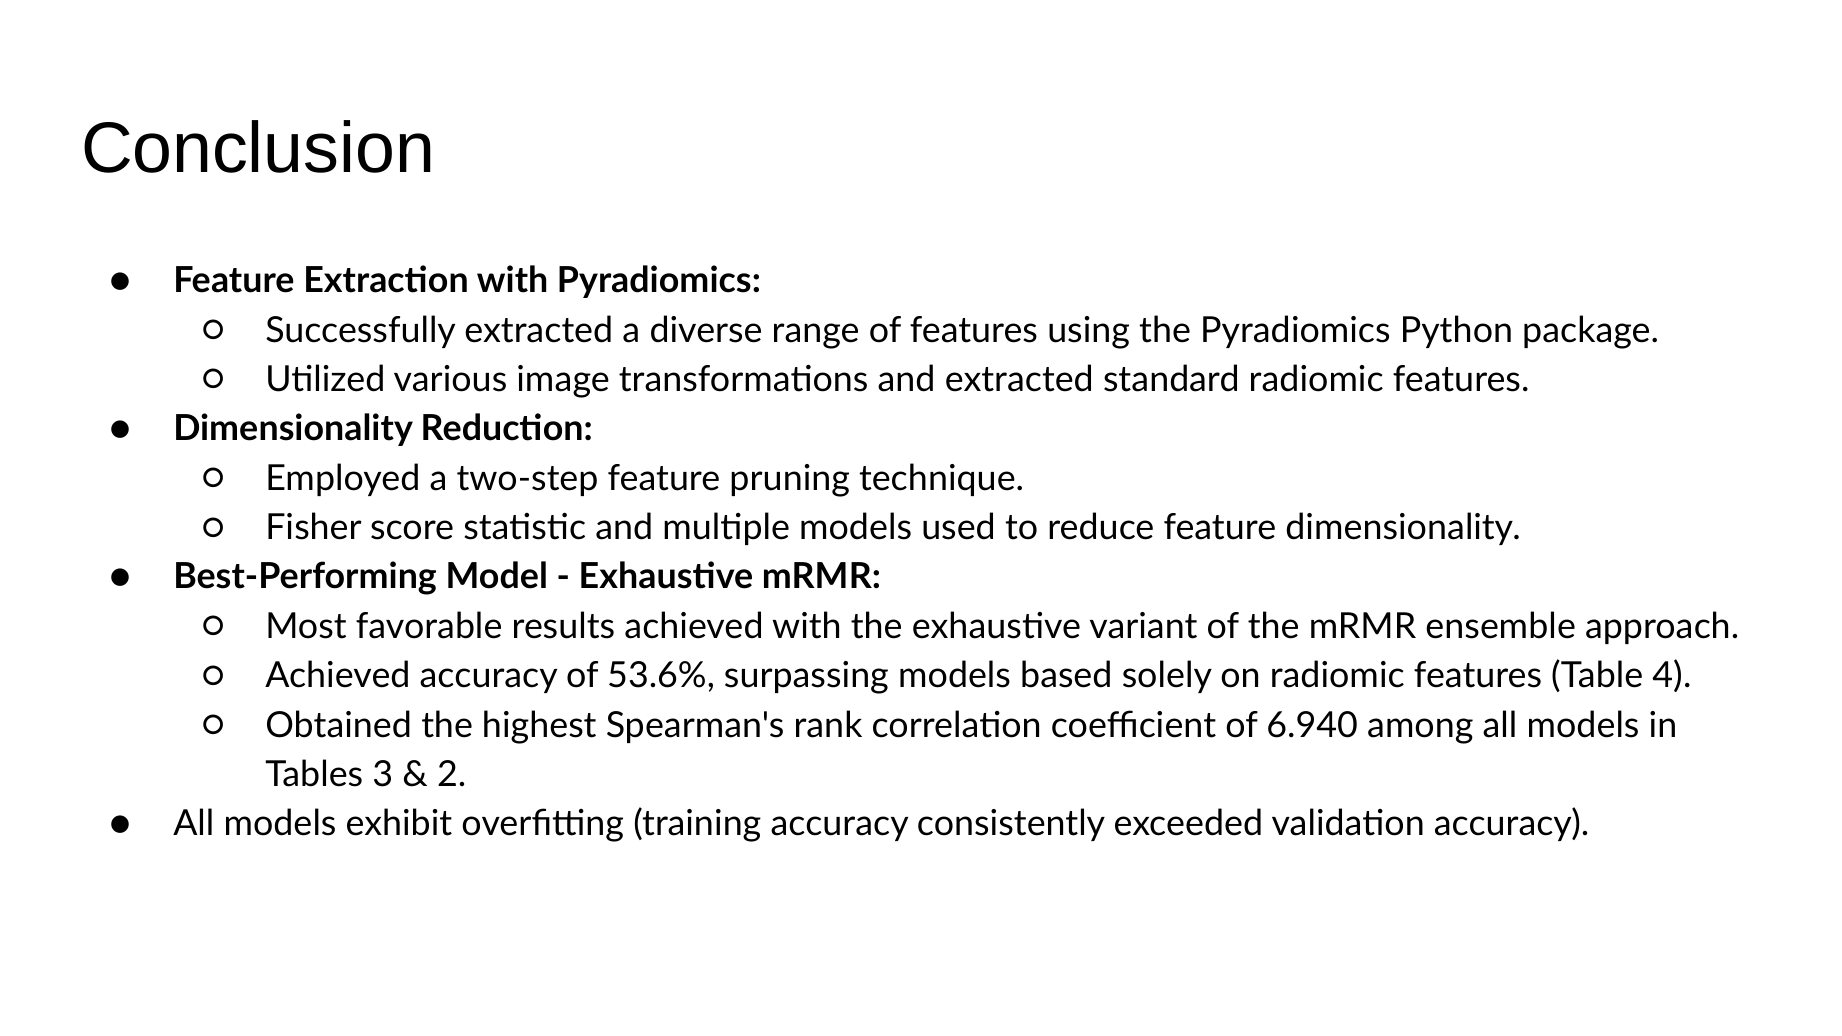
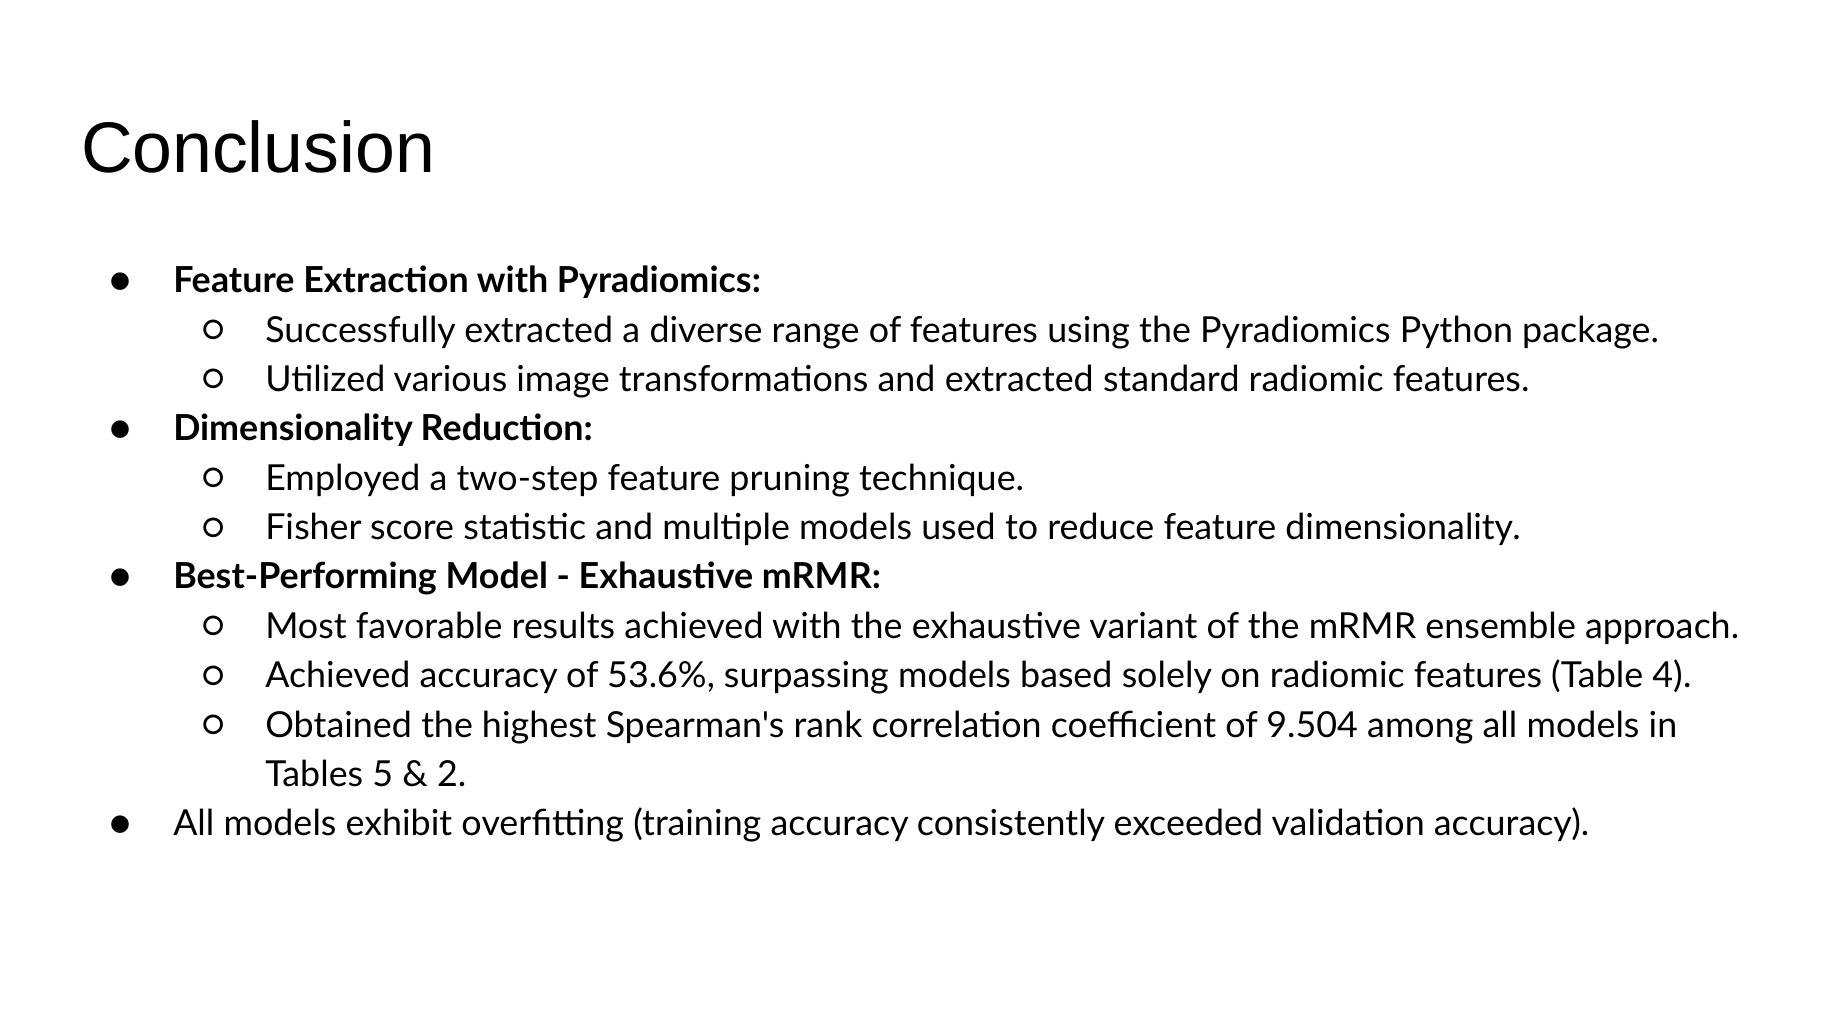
6.940: 6.940 -> 9.504
3: 3 -> 5
